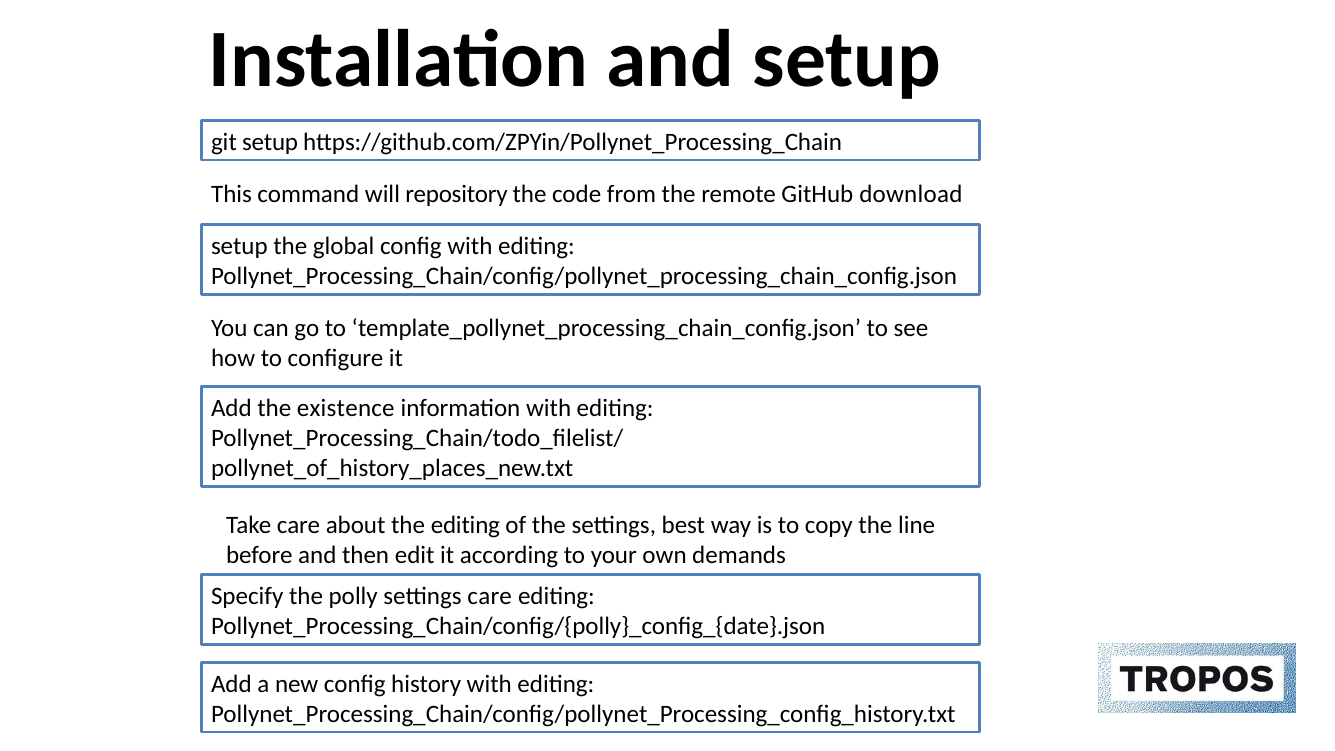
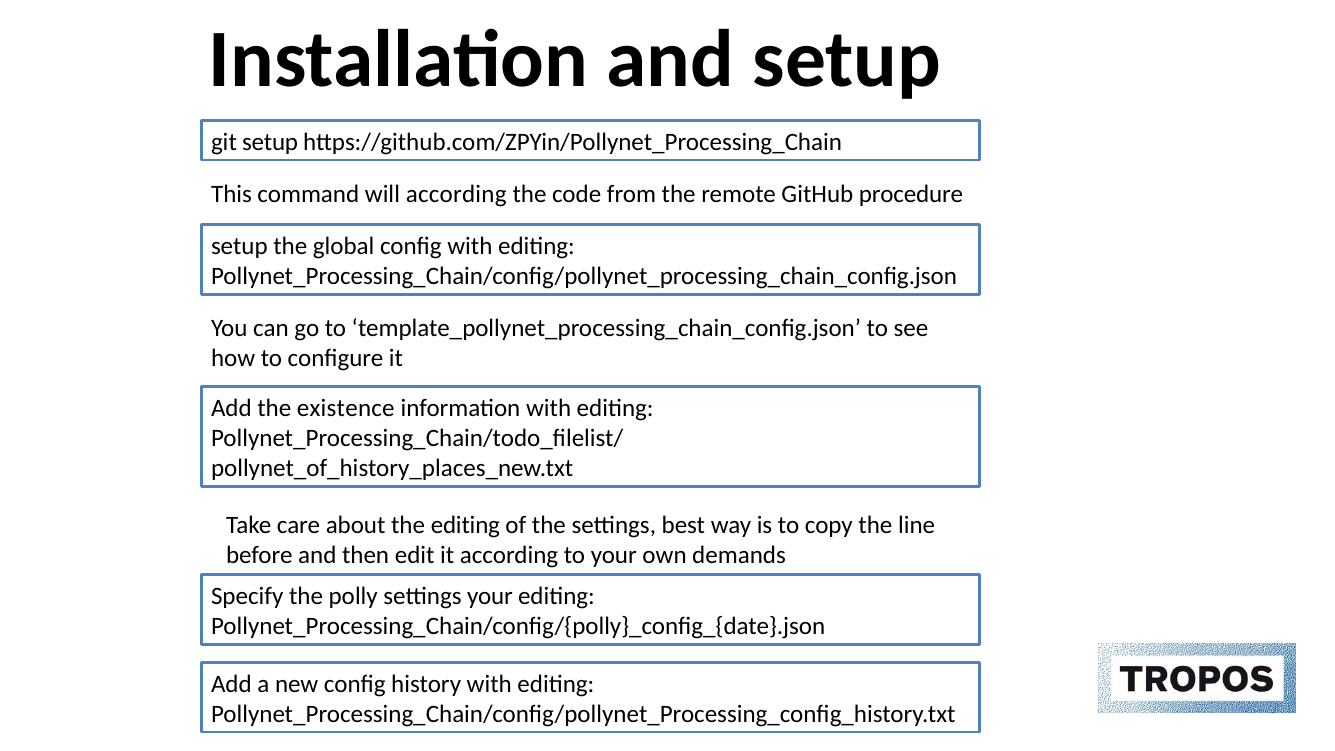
will repository: repository -> according
download: download -> procedure
settings care: care -> your
